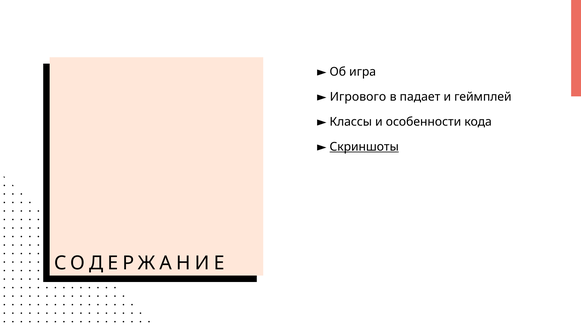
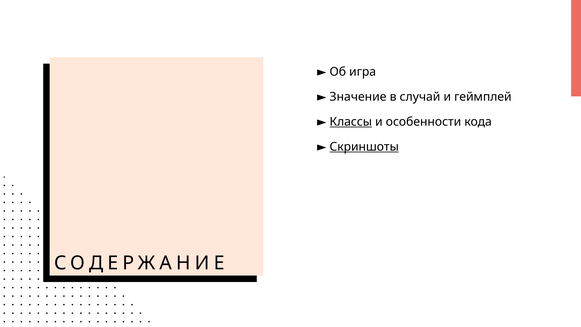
Игрового: Игрового -> Значение
падает: падает -> случай
Классы underline: none -> present
